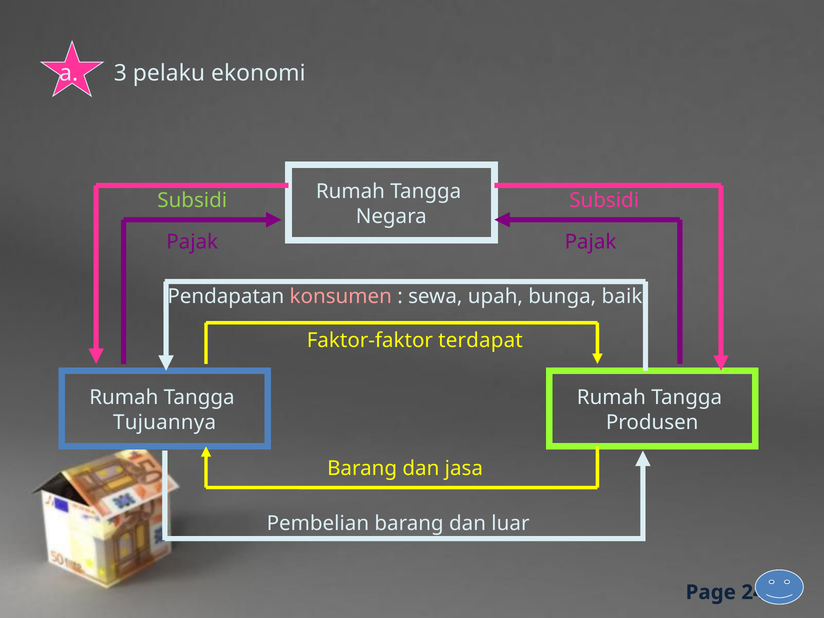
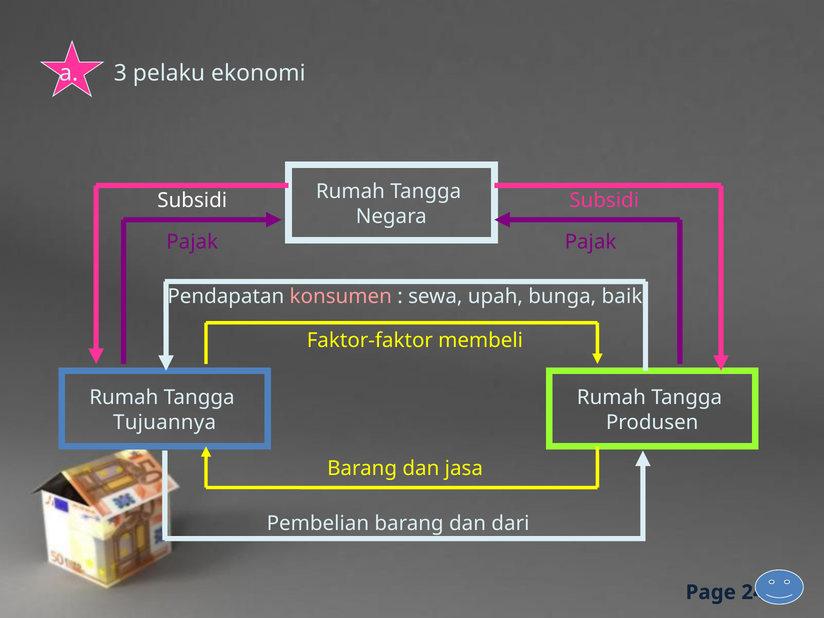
Subsidi at (192, 201) colour: light green -> white
terdapat: terdapat -> membeli
luar: luar -> dari
